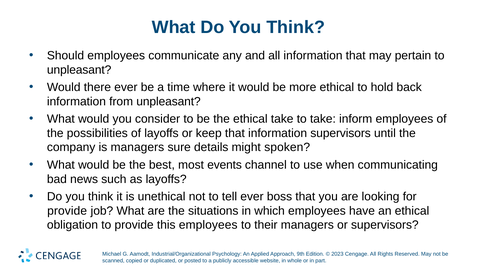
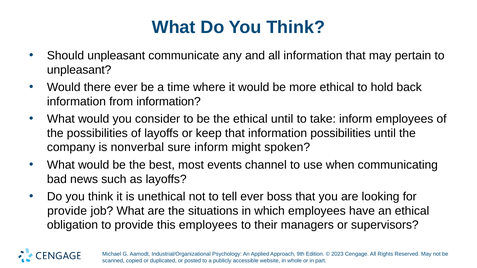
Should employees: employees -> unpleasant
from unpleasant: unpleasant -> information
ethical take: take -> until
information supervisors: supervisors -> possibilities
is managers: managers -> nonverbal
sure details: details -> inform
